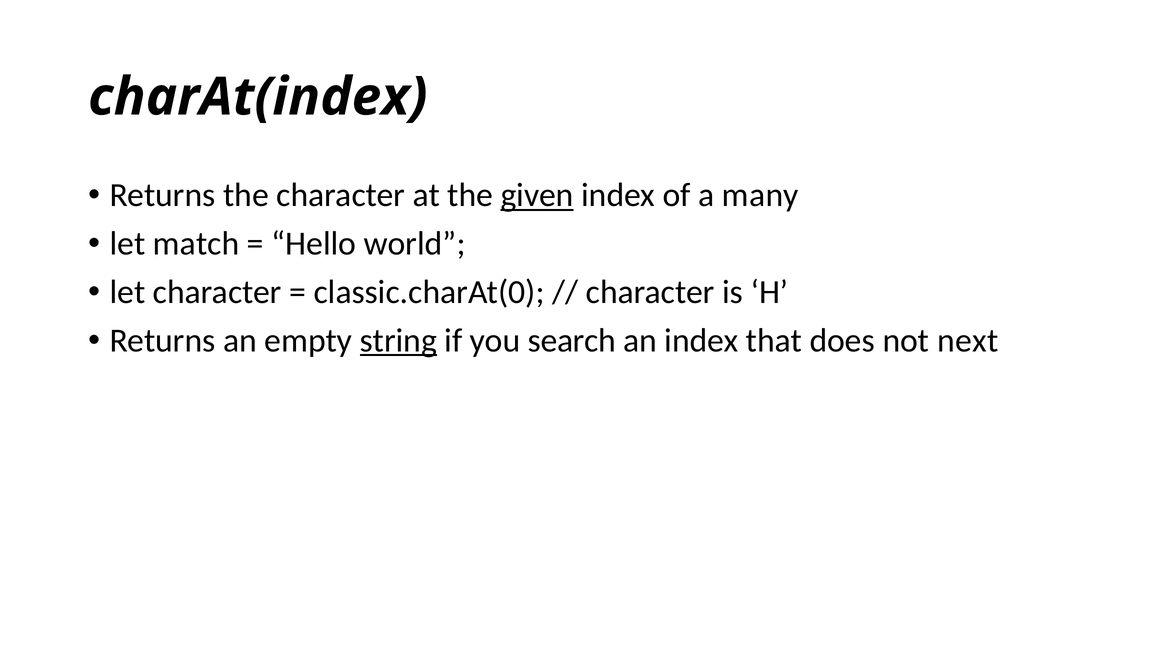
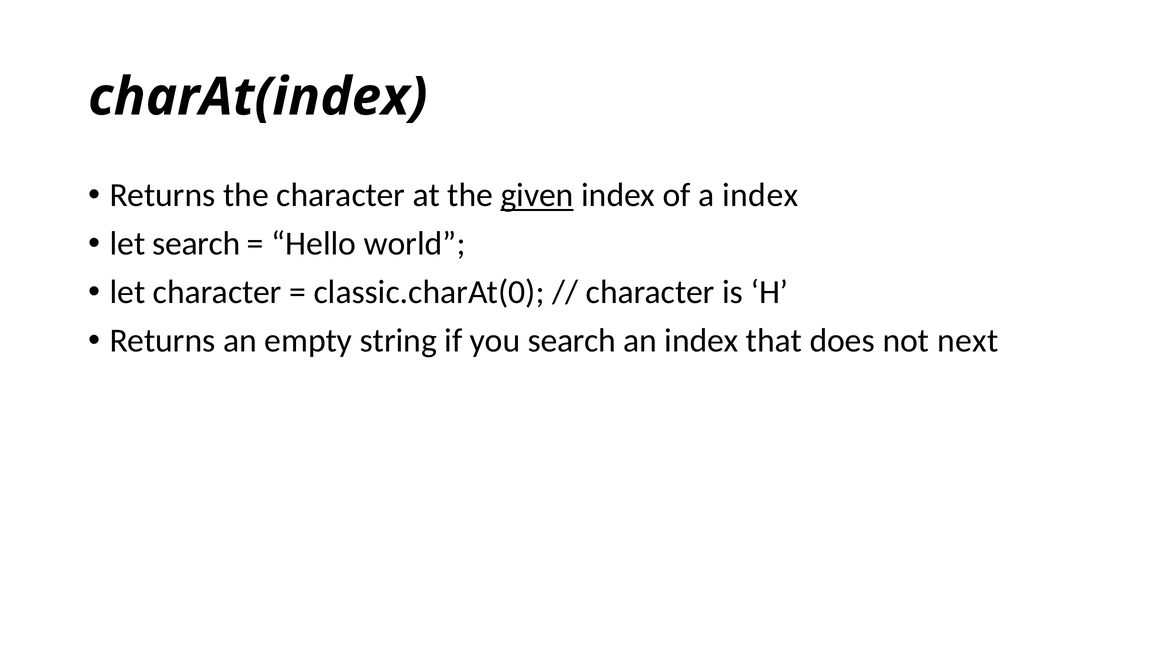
a many: many -> index
let match: match -> search
string underline: present -> none
